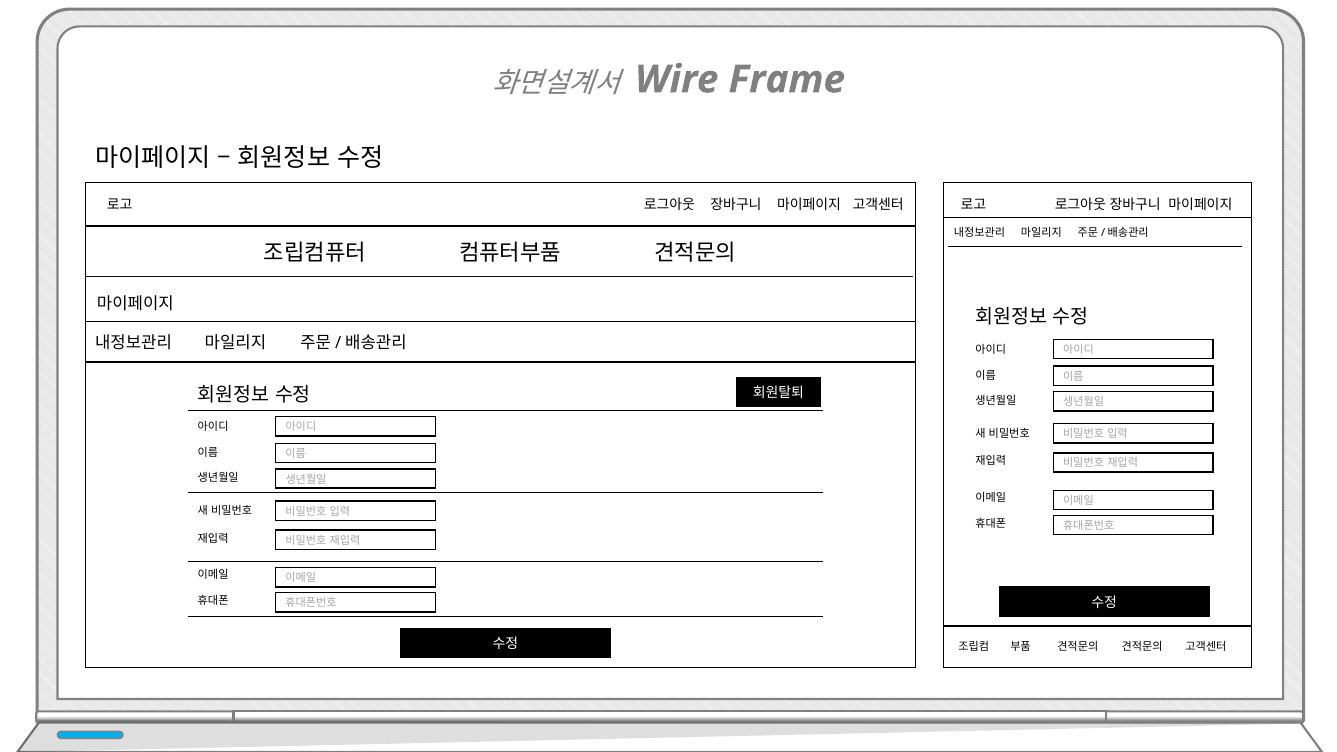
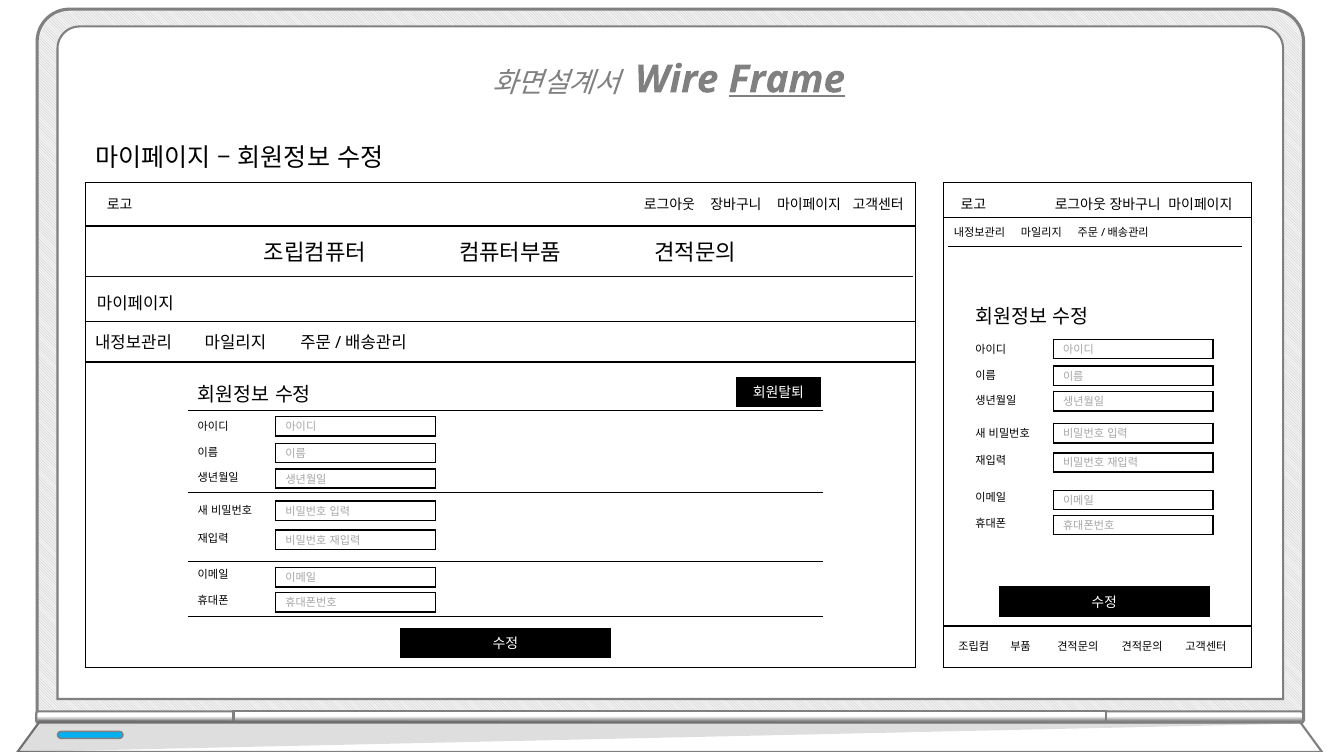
Frame underline: none -> present
